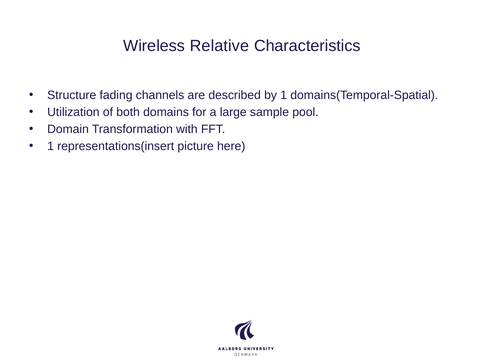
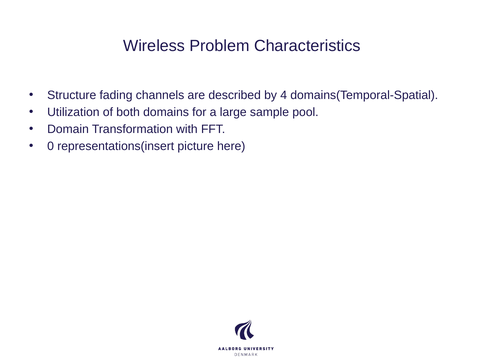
Relative: Relative -> Problem
by 1: 1 -> 4
1 at (51, 146): 1 -> 0
